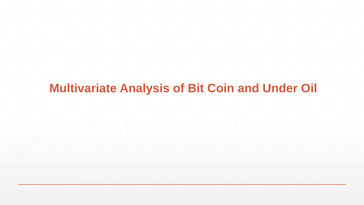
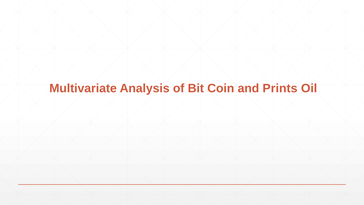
Under: Under -> Prints
